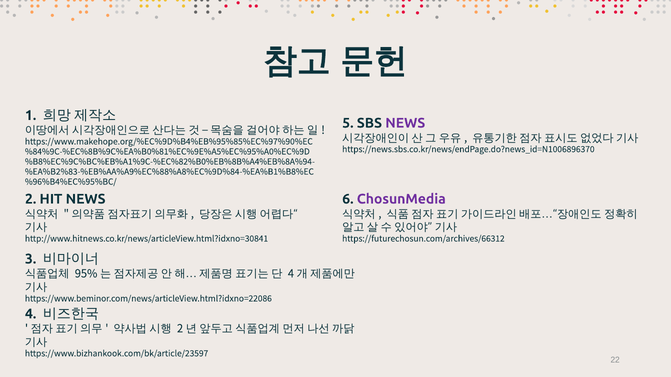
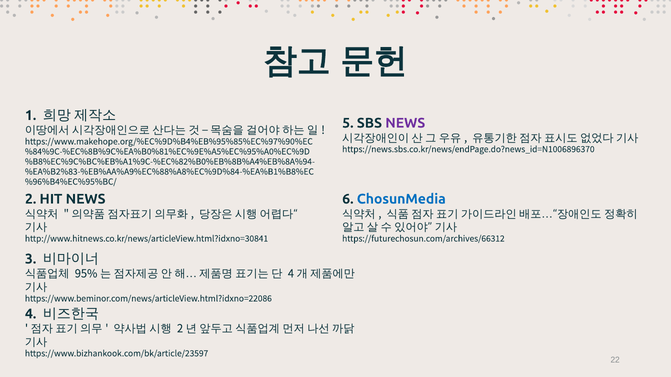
ChosunMedia colour: purple -> blue
